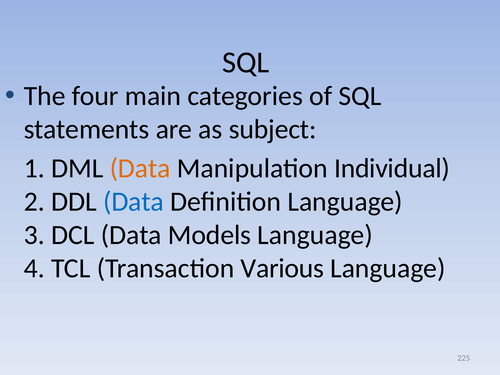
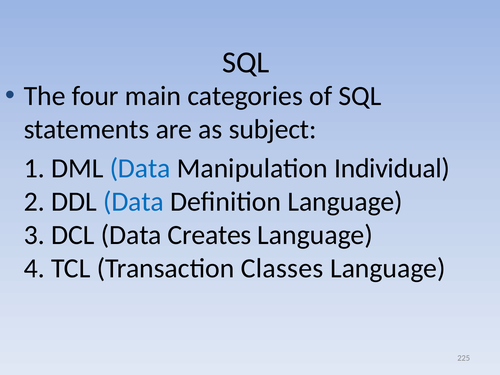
Data at (140, 168) colour: orange -> blue
Models: Models -> Creates
Various: Various -> Classes
